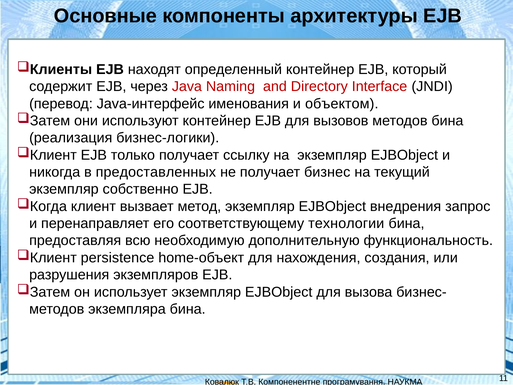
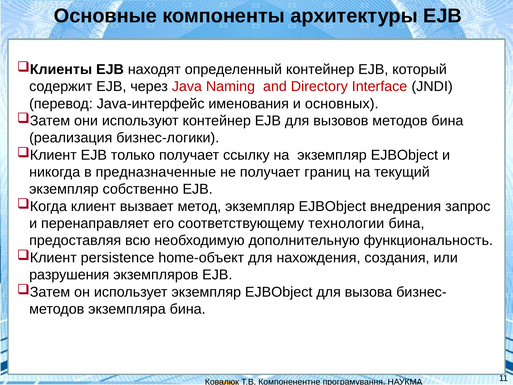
объектом: объектом -> основных
предоставленных: предоставленных -> предназначенные
бизнес: бизнес -> границ
